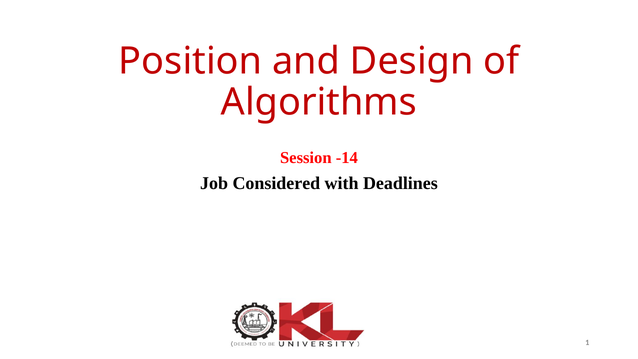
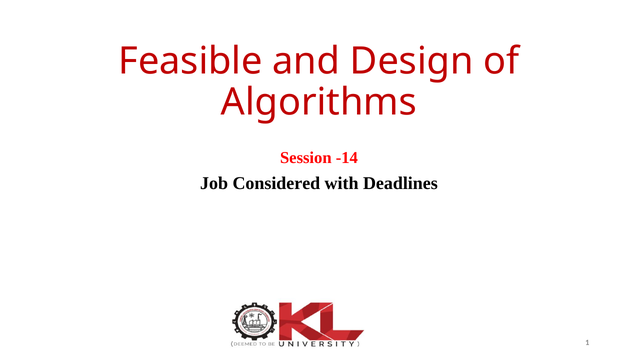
Position: Position -> Feasible
